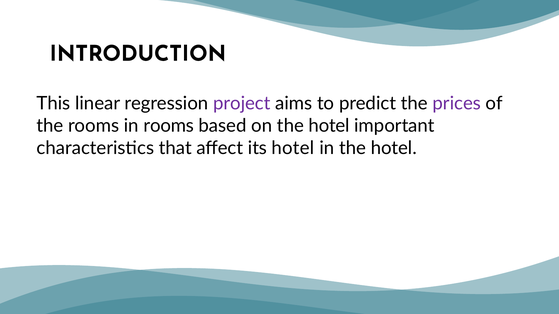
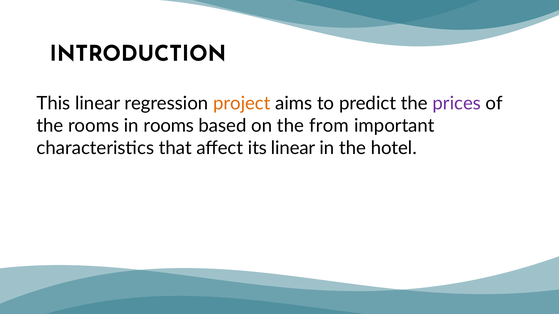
project colour: purple -> orange
on the hotel: hotel -> from
its hotel: hotel -> linear
